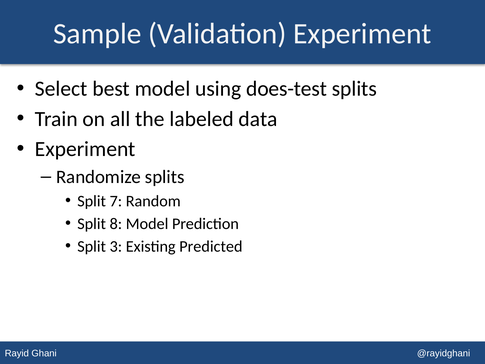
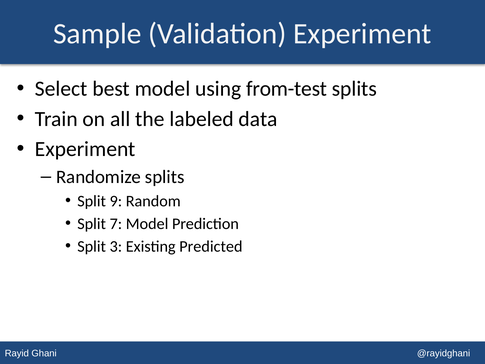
does-test: does-test -> from-test
7: 7 -> 9
8: 8 -> 7
